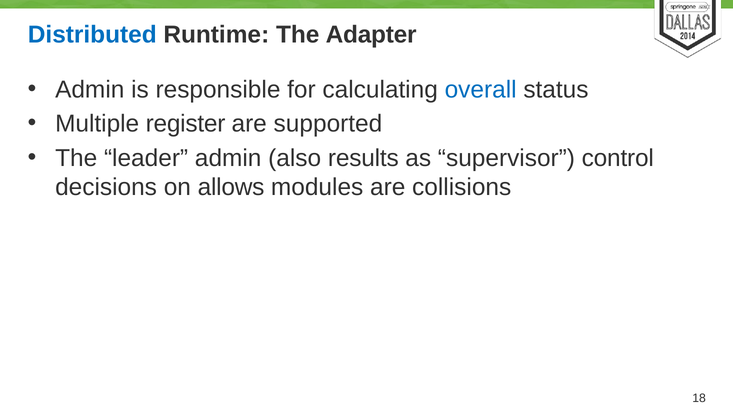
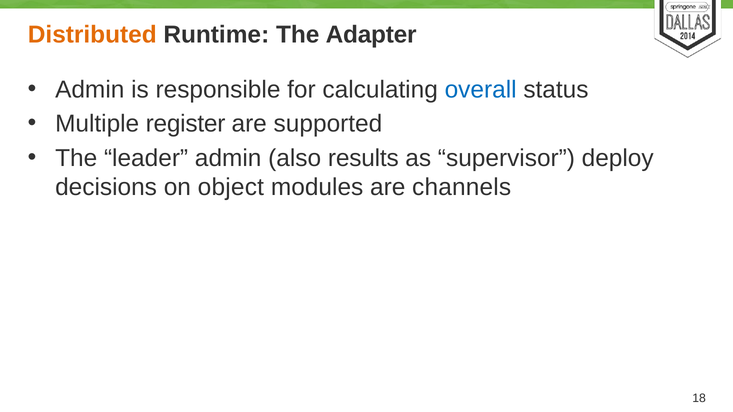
Distributed colour: blue -> orange
control: control -> deploy
allows: allows -> object
collisions: collisions -> channels
